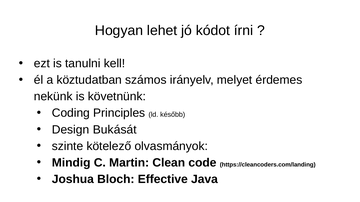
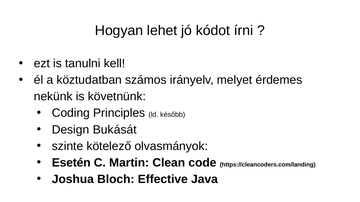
Mindig: Mindig -> Esetén
